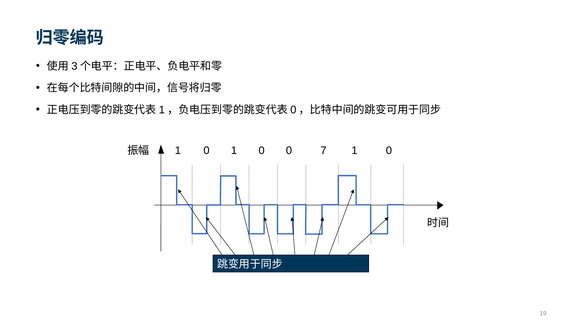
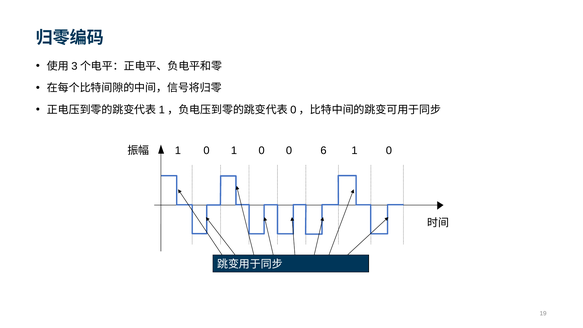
7: 7 -> 6
